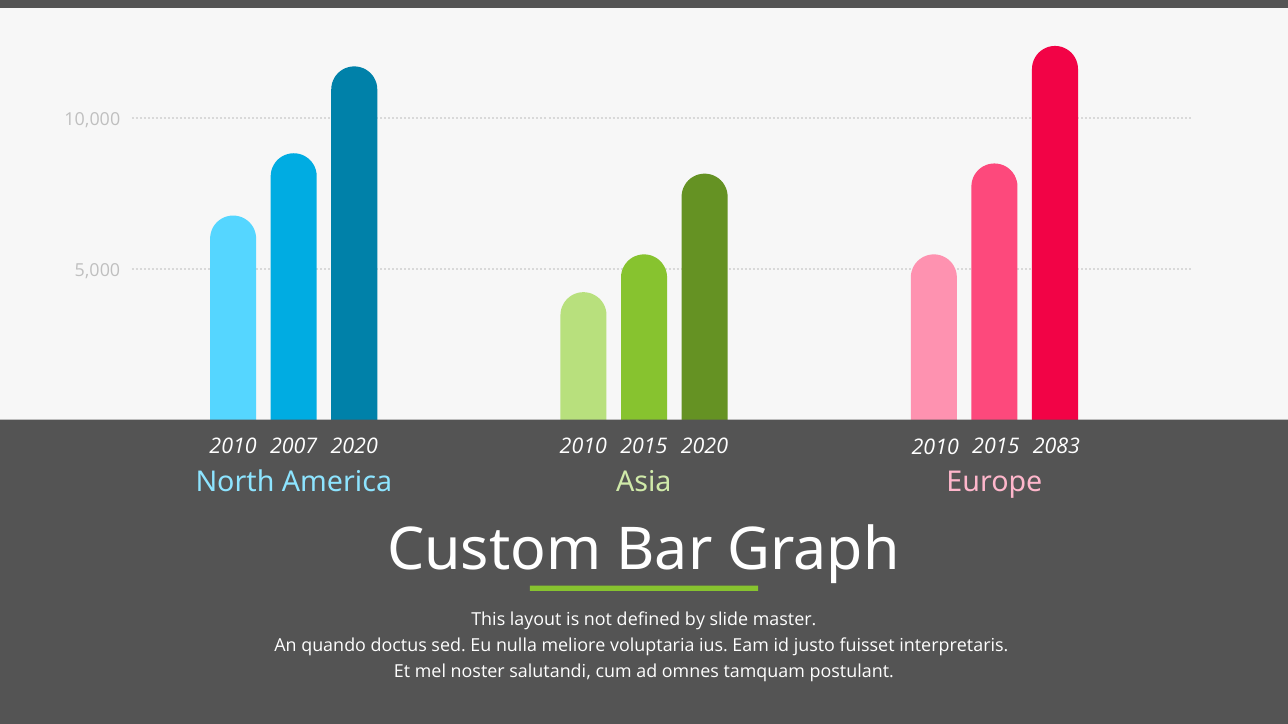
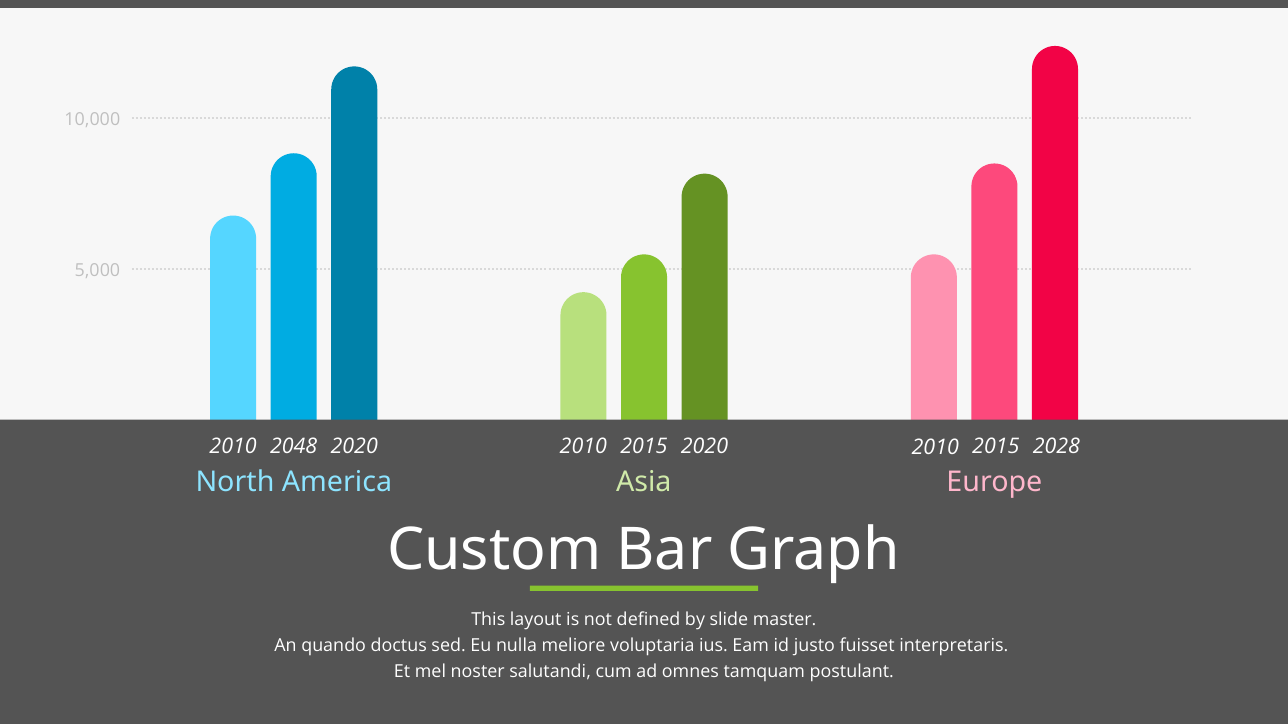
2007: 2007 -> 2048
2083: 2083 -> 2028
